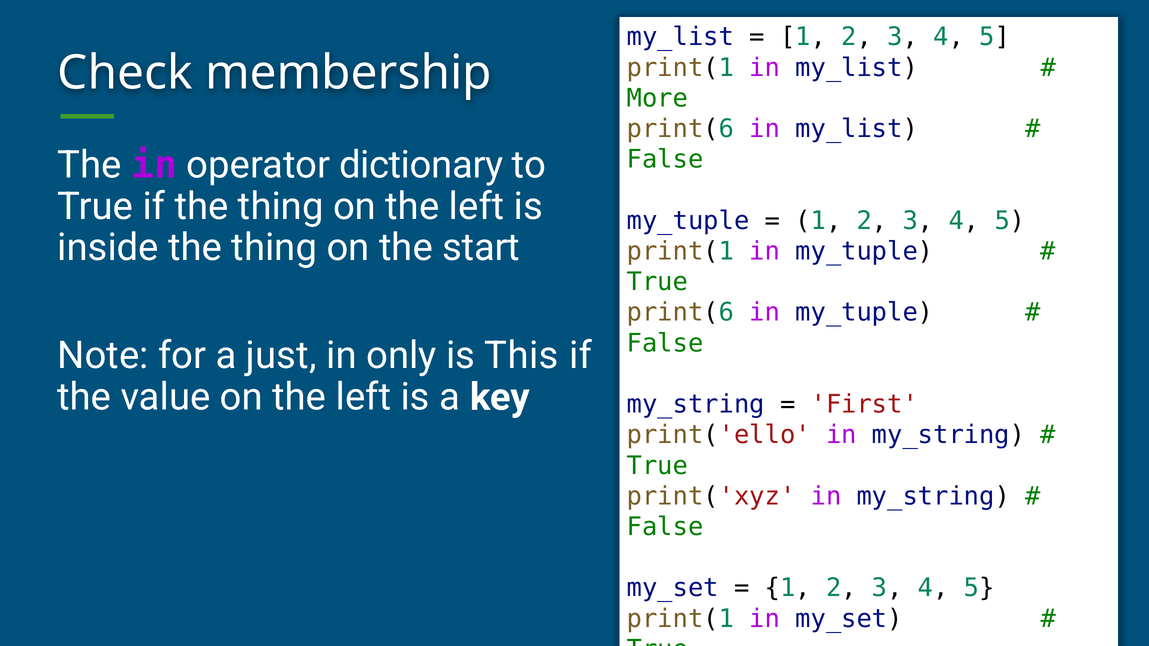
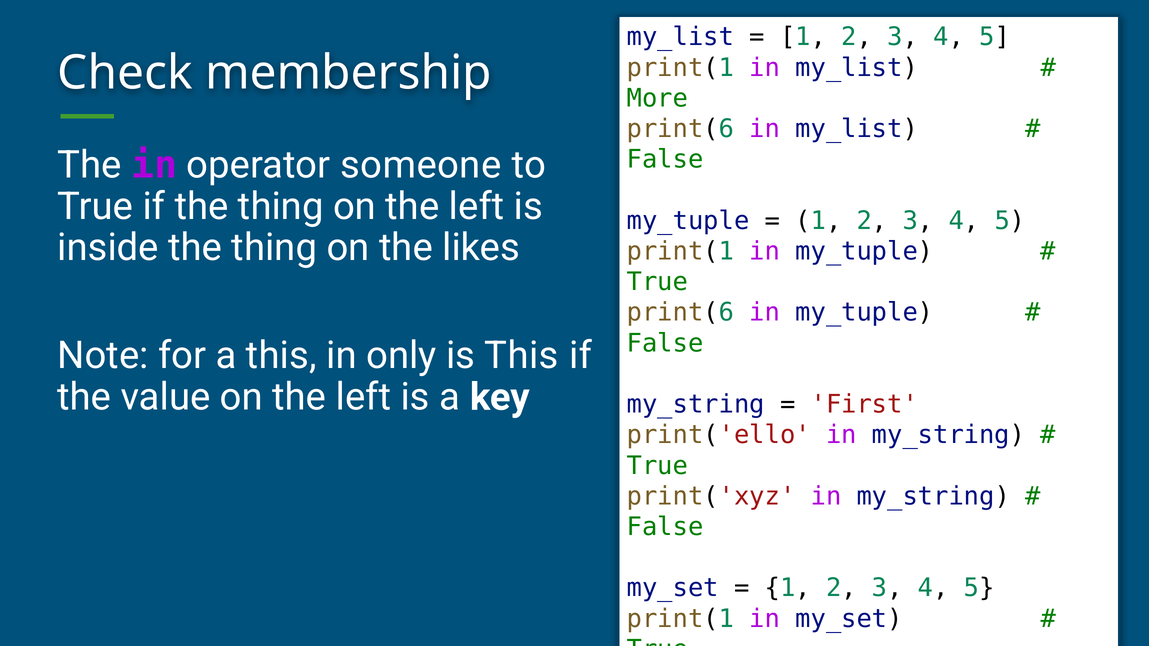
dictionary: dictionary -> someone
start: start -> likes
a just: just -> this
